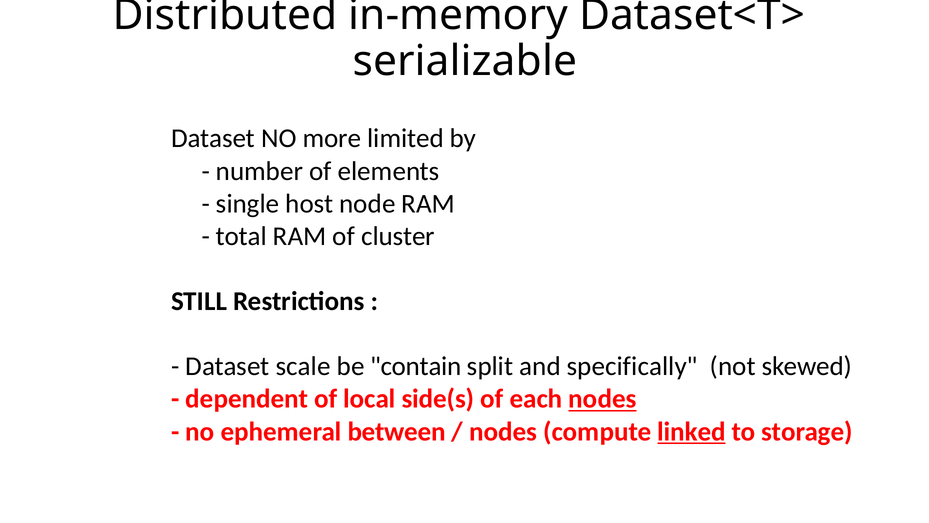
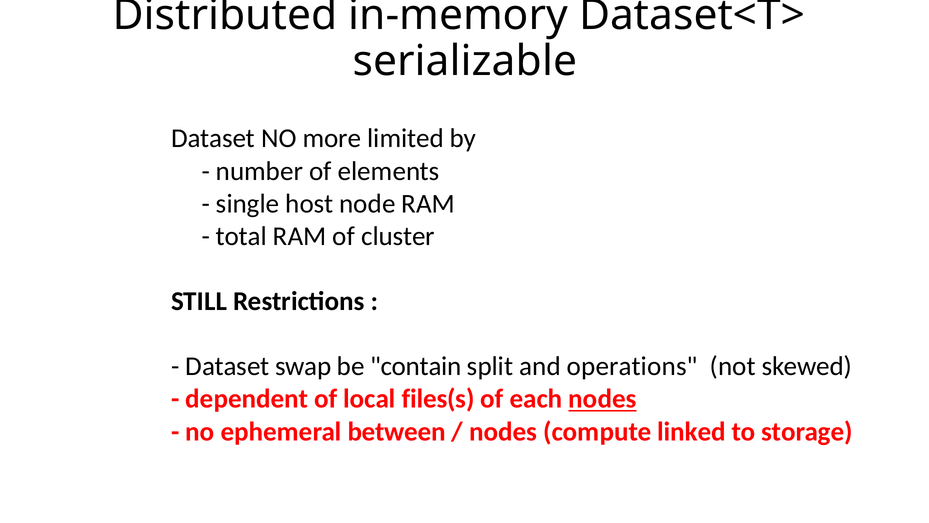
scale: scale -> swap
specifically: specifically -> operations
side(s: side(s -> files(s
linked underline: present -> none
